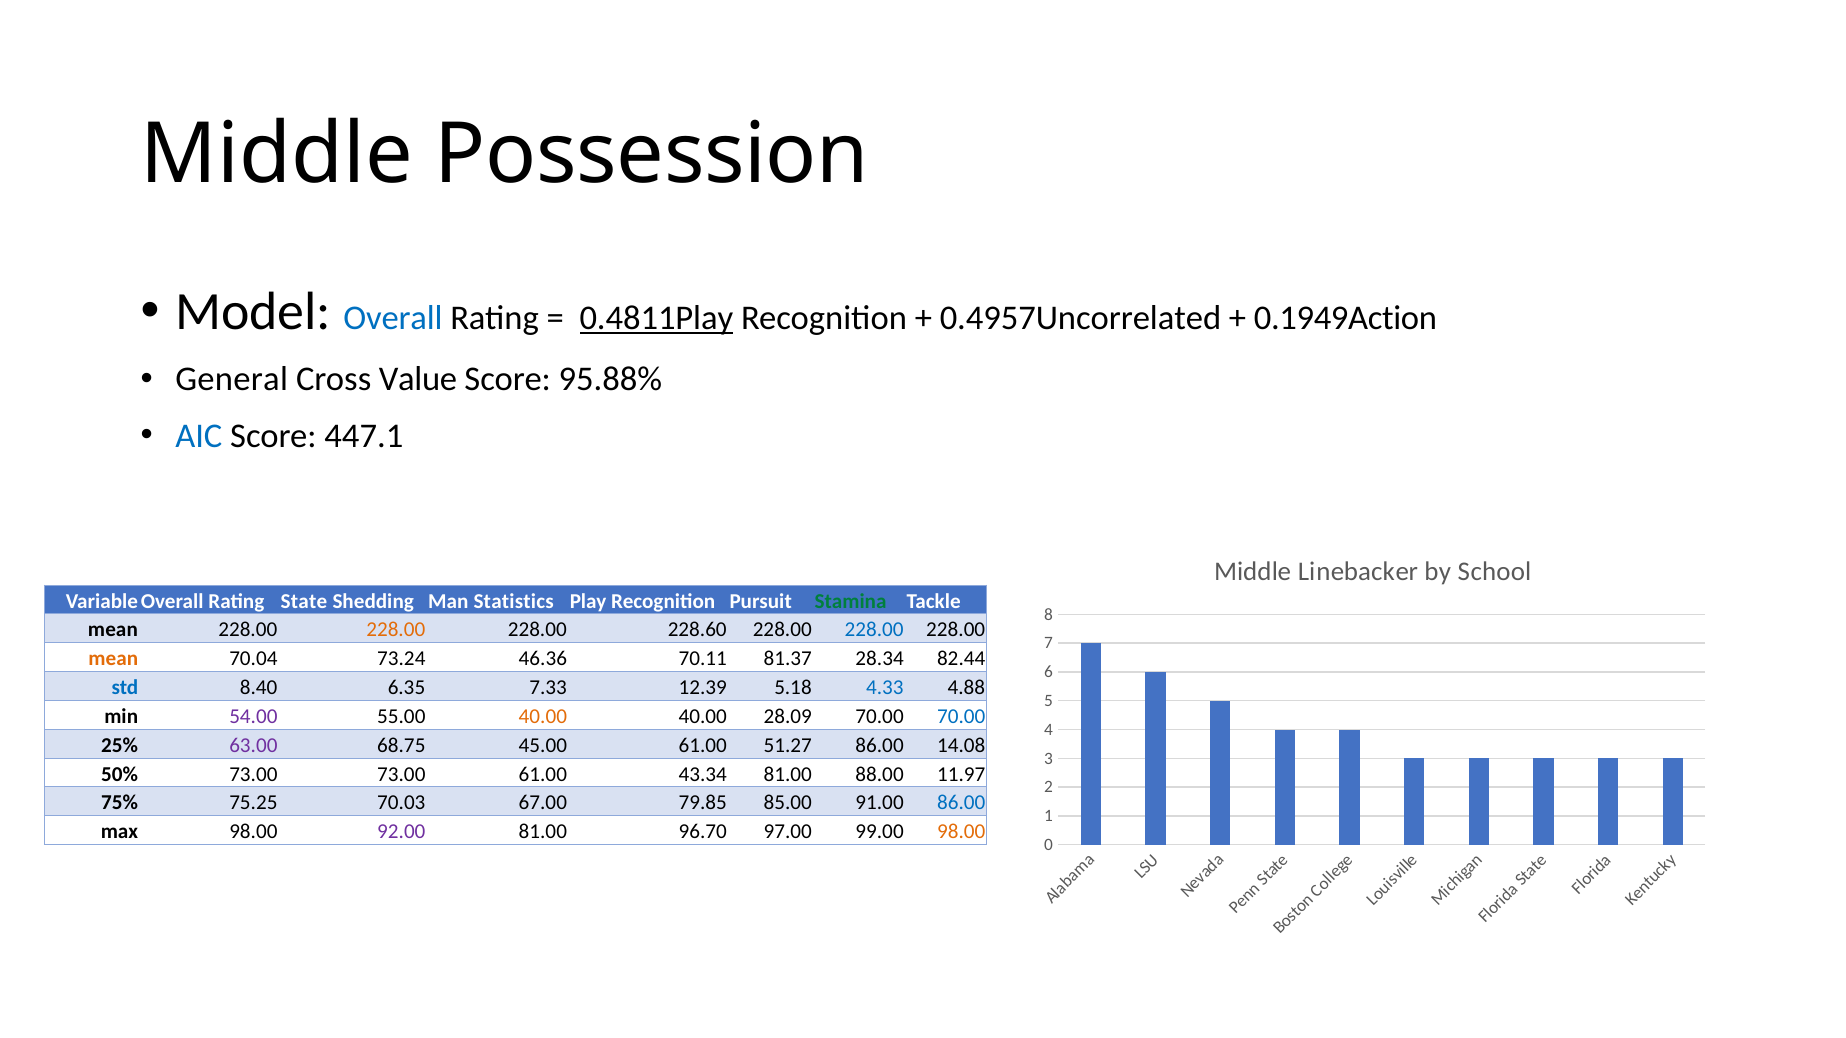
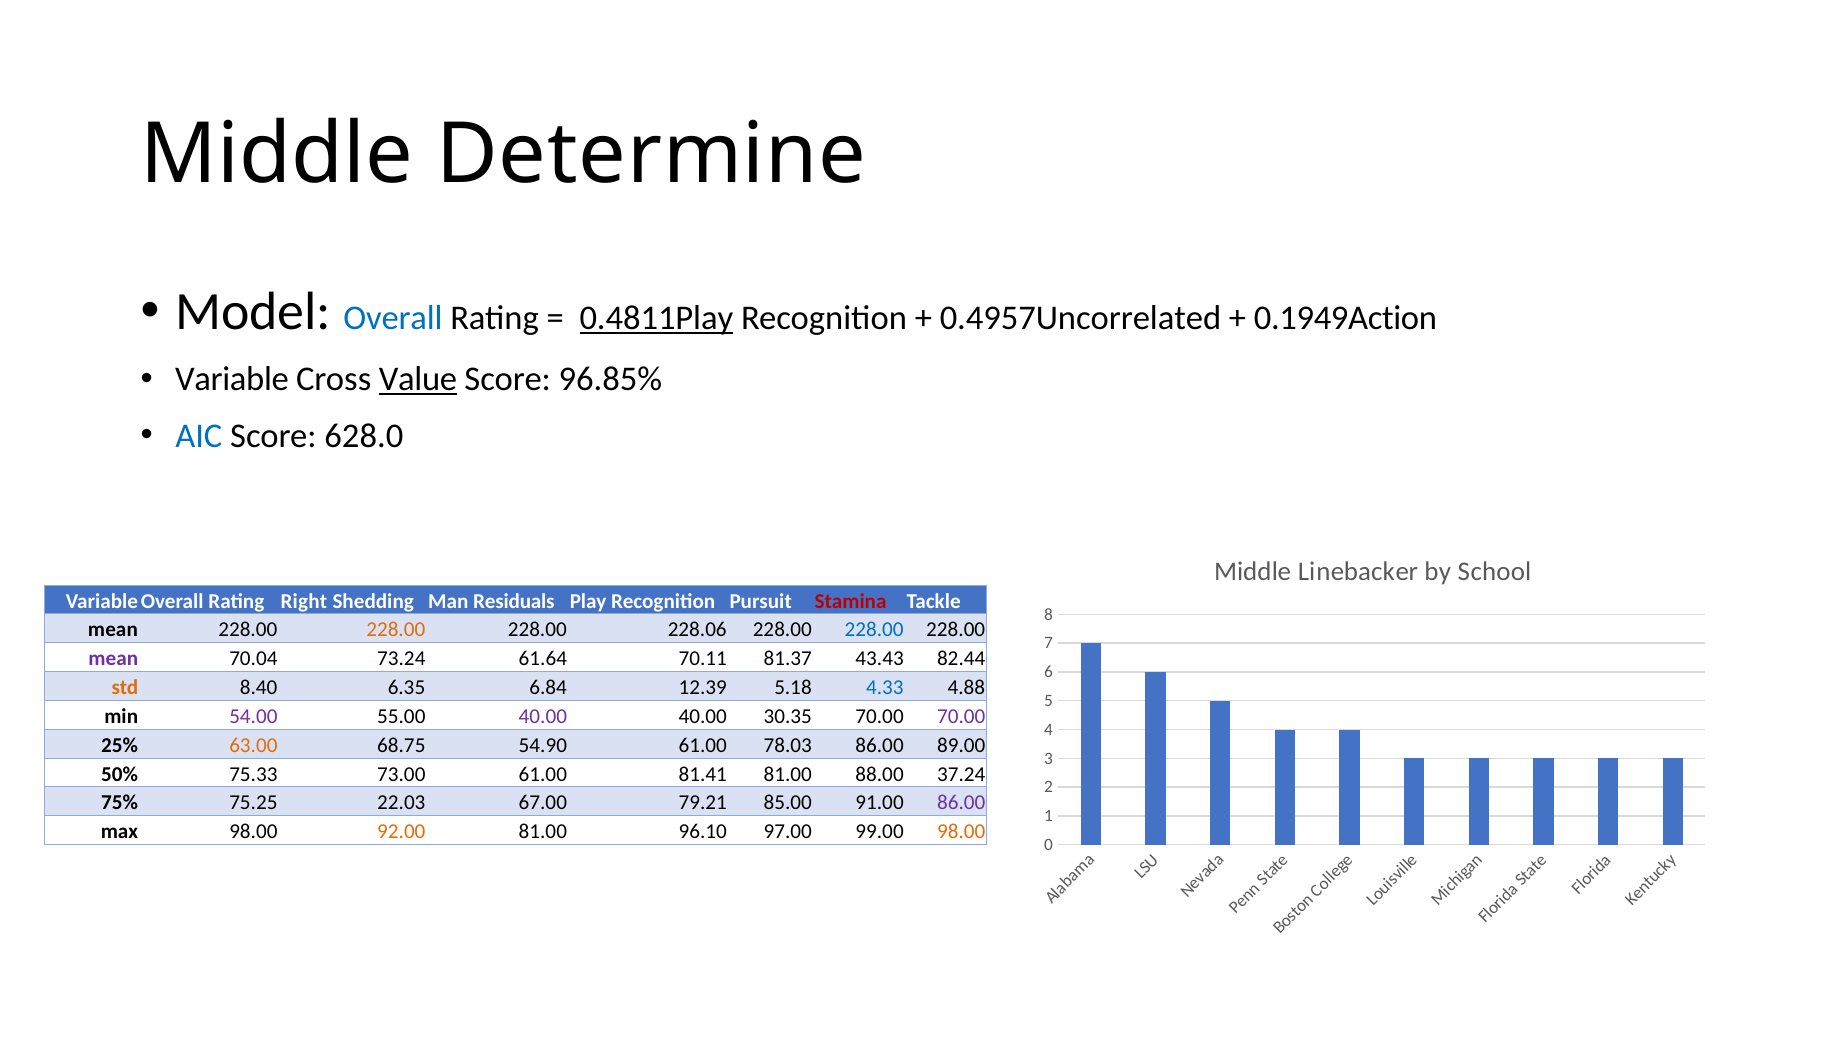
Possession: Possession -> Determine
General: General -> Variable
Value underline: none -> present
95.88%: 95.88% -> 96.85%
447.1: 447.1 -> 628.0
State: State -> Right
Statistics: Statistics -> Residuals
Stamina colour: green -> red
228.60: 228.60 -> 228.06
mean at (113, 659) colour: orange -> purple
46.36: 46.36 -> 61.64
28.34: 28.34 -> 43.43
std colour: blue -> orange
7.33: 7.33 -> 6.84
40.00 at (543, 717) colour: orange -> purple
28.09: 28.09 -> 30.35
70.00 at (961, 717) colour: blue -> purple
63.00 colour: purple -> orange
45.00: 45.00 -> 54.90
51.27: 51.27 -> 78.03
14.08: 14.08 -> 89.00
50% 73.00: 73.00 -> 75.33
43.34: 43.34 -> 81.41
11.97: 11.97 -> 37.24
70.03: 70.03 -> 22.03
79.85: 79.85 -> 79.21
86.00 at (961, 803) colour: blue -> purple
92.00 colour: purple -> orange
96.70: 96.70 -> 96.10
